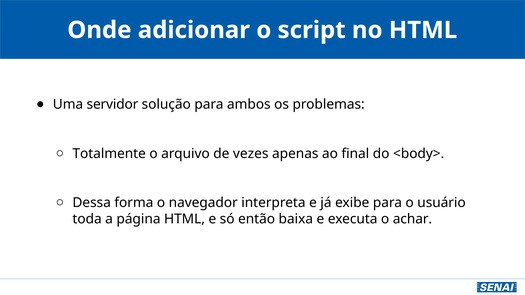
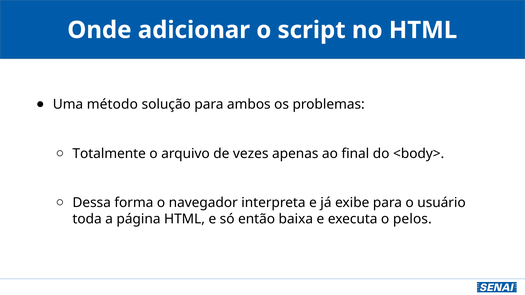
servidor: servidor -> método
achar: achar -> pelos
